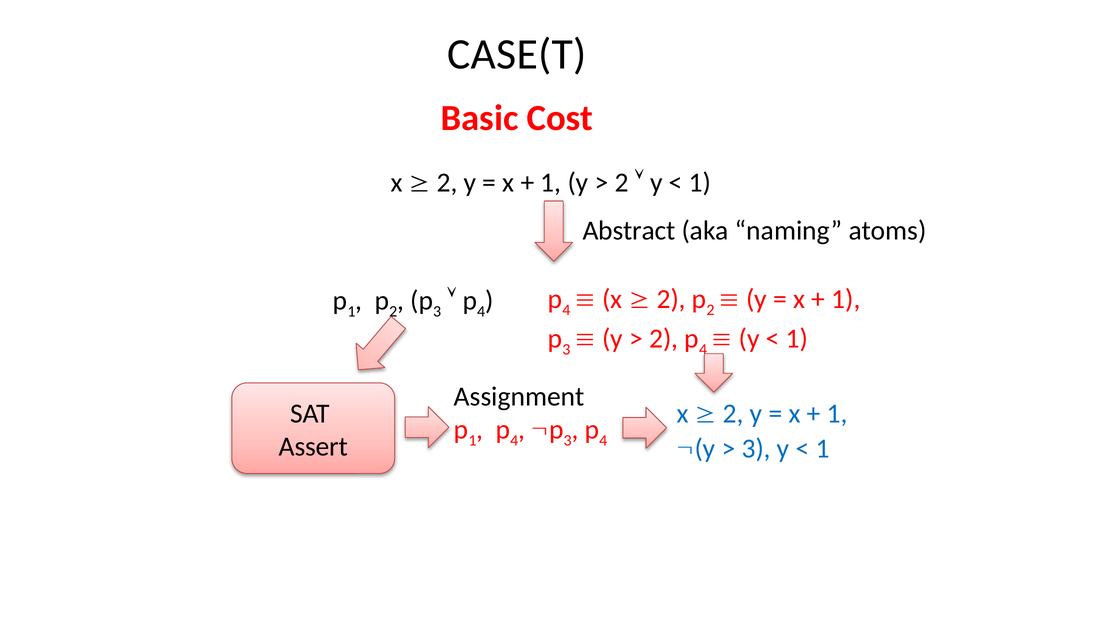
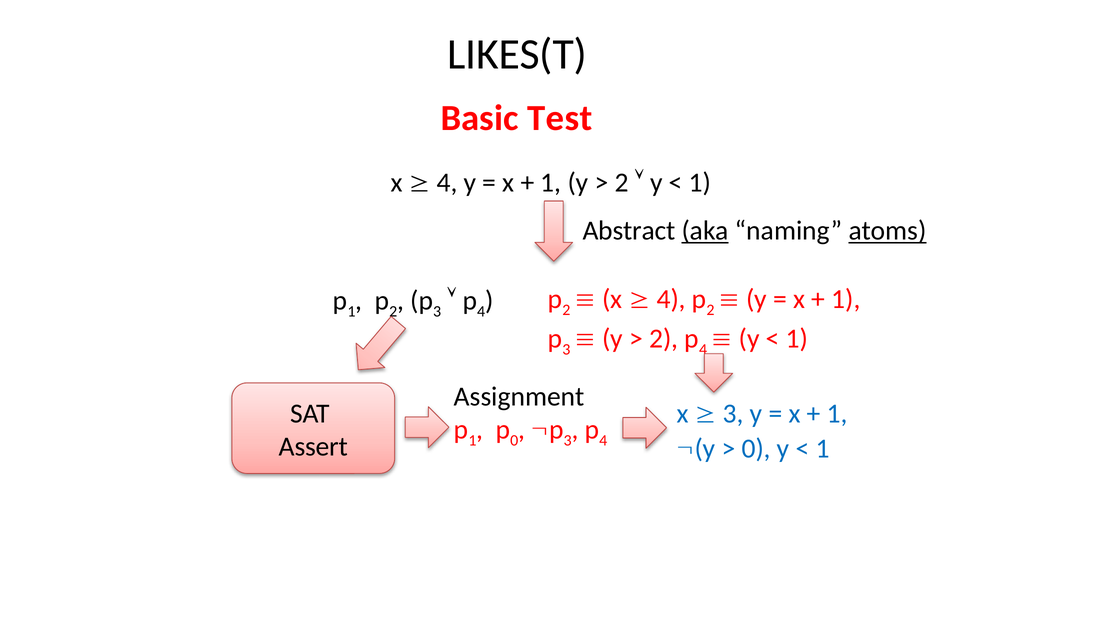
CASE(T: CASE(T -> LIKES(T
Cost: Cost -> Test
2 at (447, 183): 2 -> 4
aka underline: none -> present
atoms underline: none -> present
4 at (566, 310): 4 -> 2
2 at (671, 299): 2 -> 4
2 at (733, 414): 2 -> 3
4 at (514, 441): 4 -> 0
3 at (756, 449): 3 -> 0
